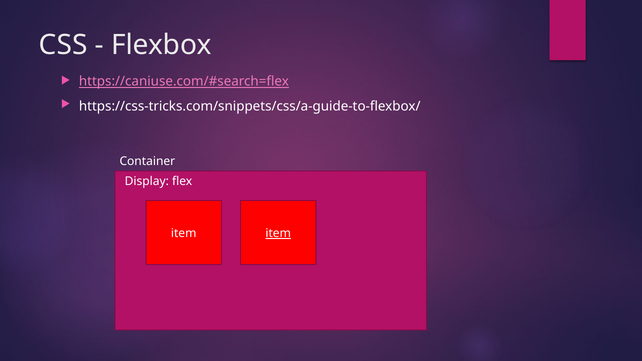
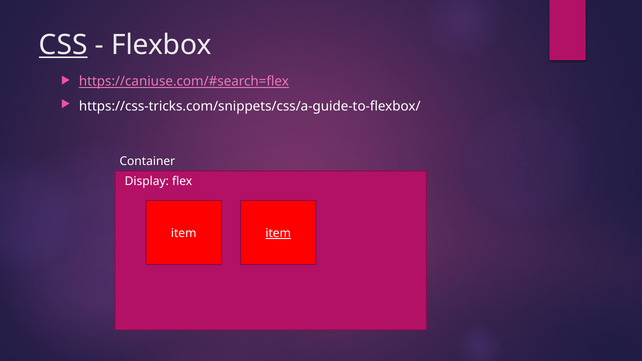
CSS underline: none -> present
